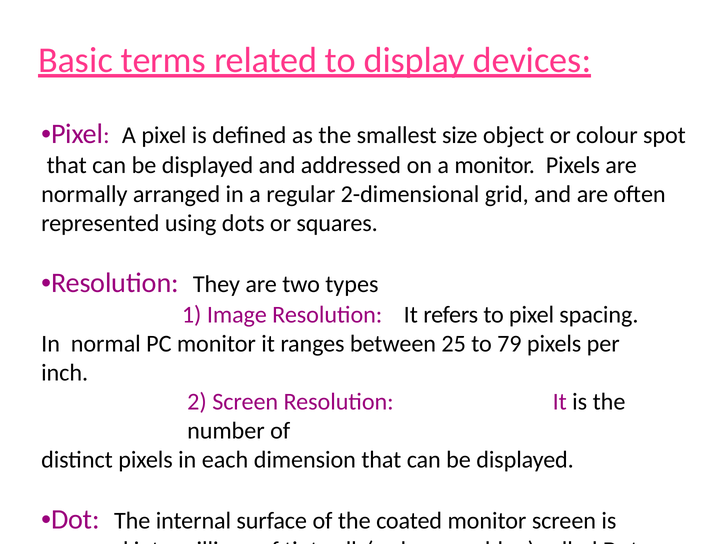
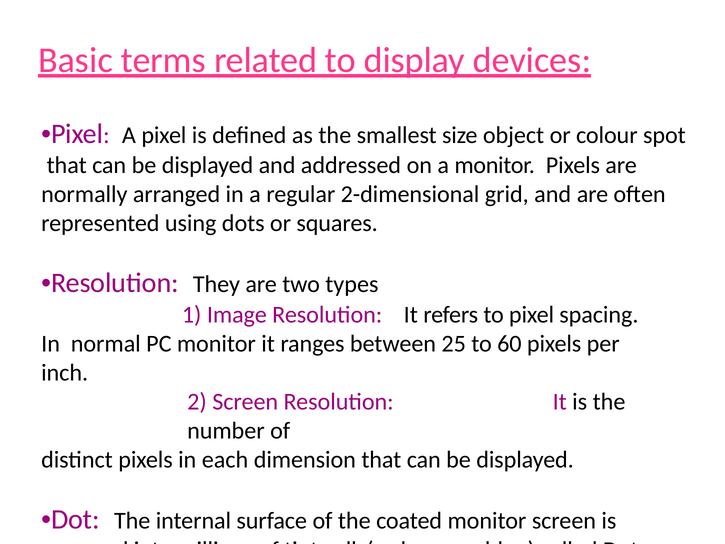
79: 79 -> 60
